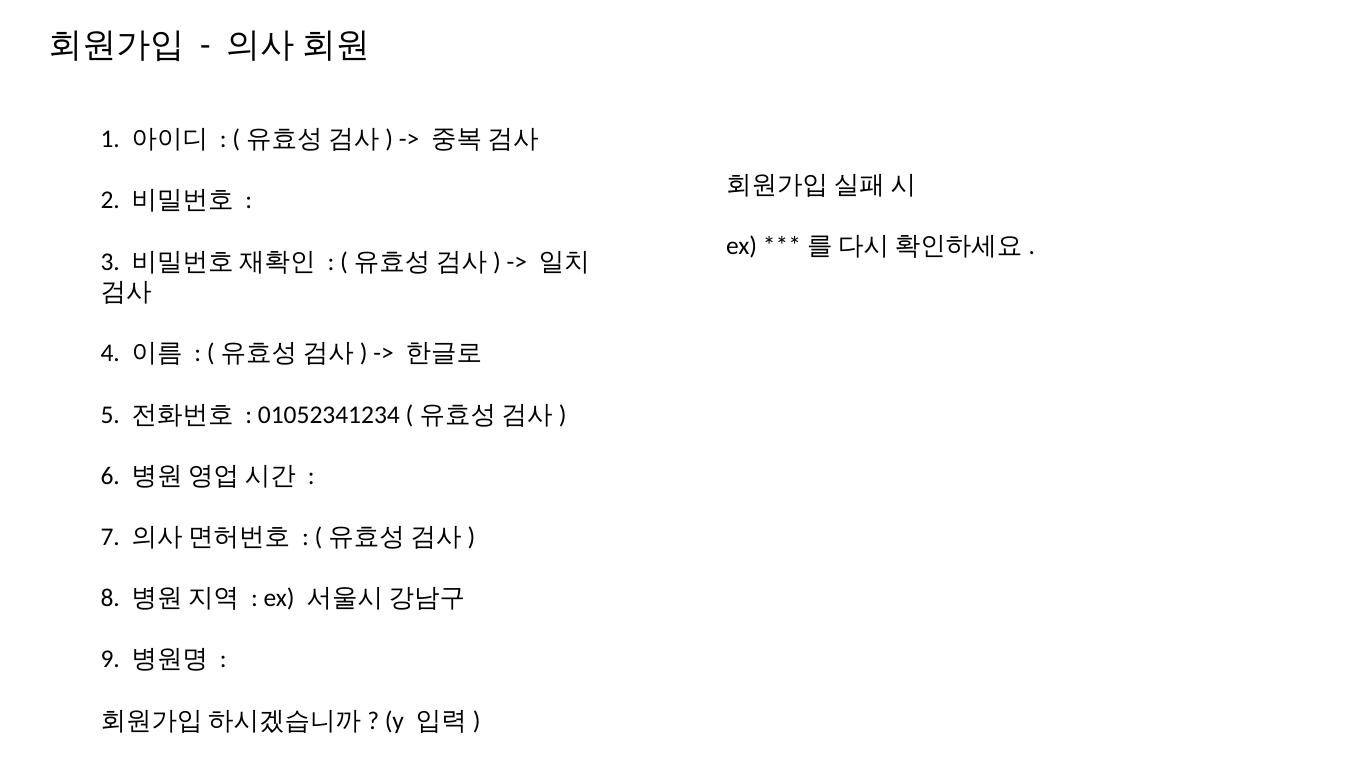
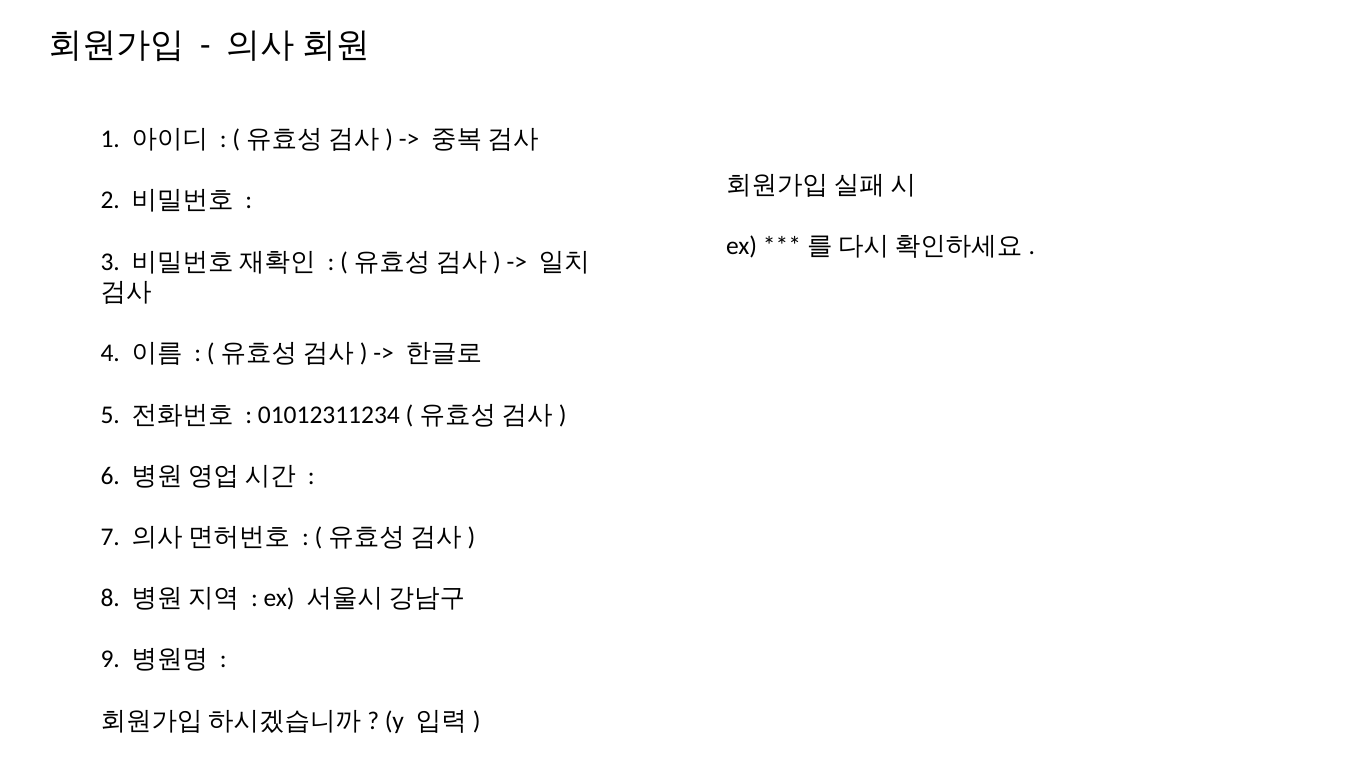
01052341234: 01052341234 -> 01012311234
